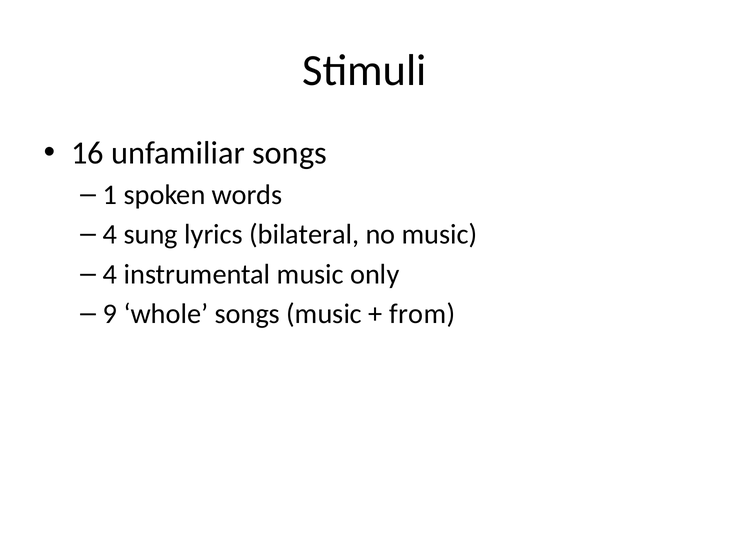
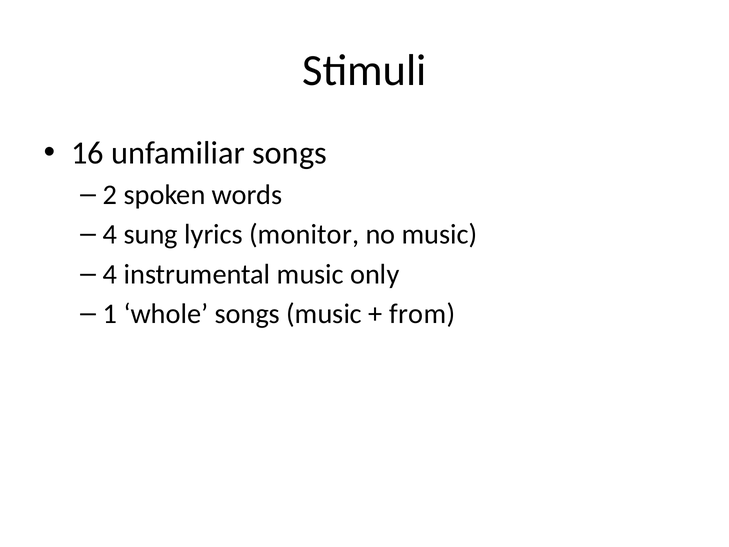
1: 1 -> 2
bilateral: bilateral -> monitor
9: 9 -> 1
